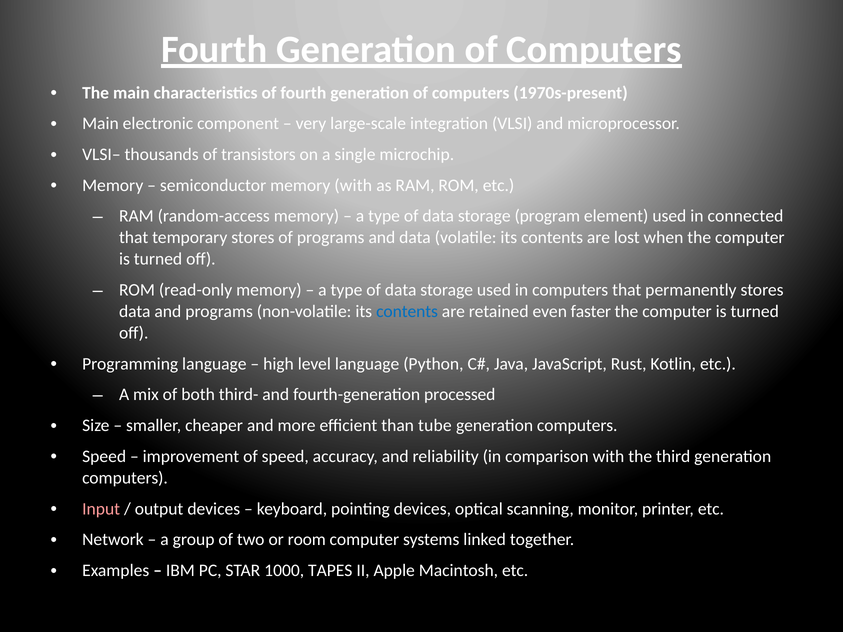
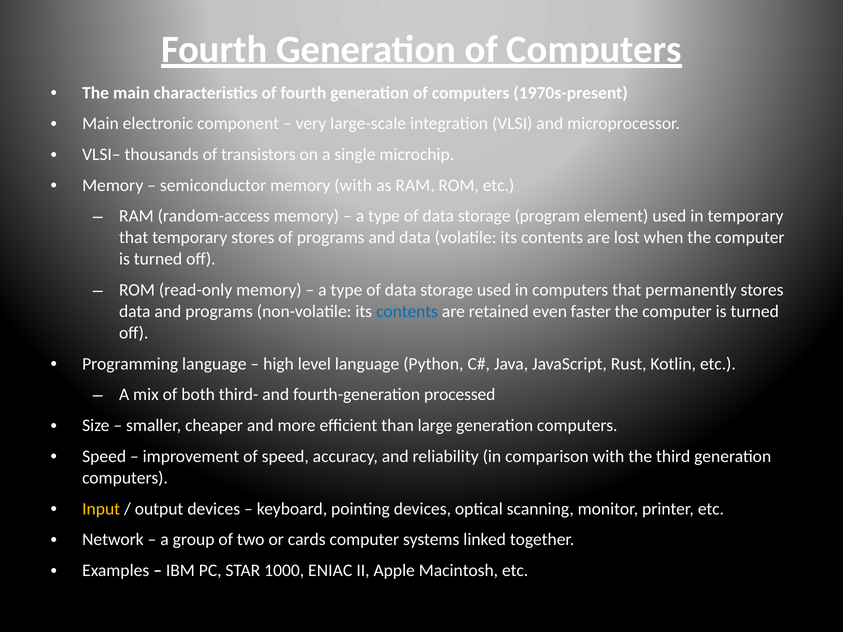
in connected: connected -> temporary
tube: tube -> large
Input colour: pink -> yellow
room: room -> cards
TAPES: TAPES -> ENIAC
